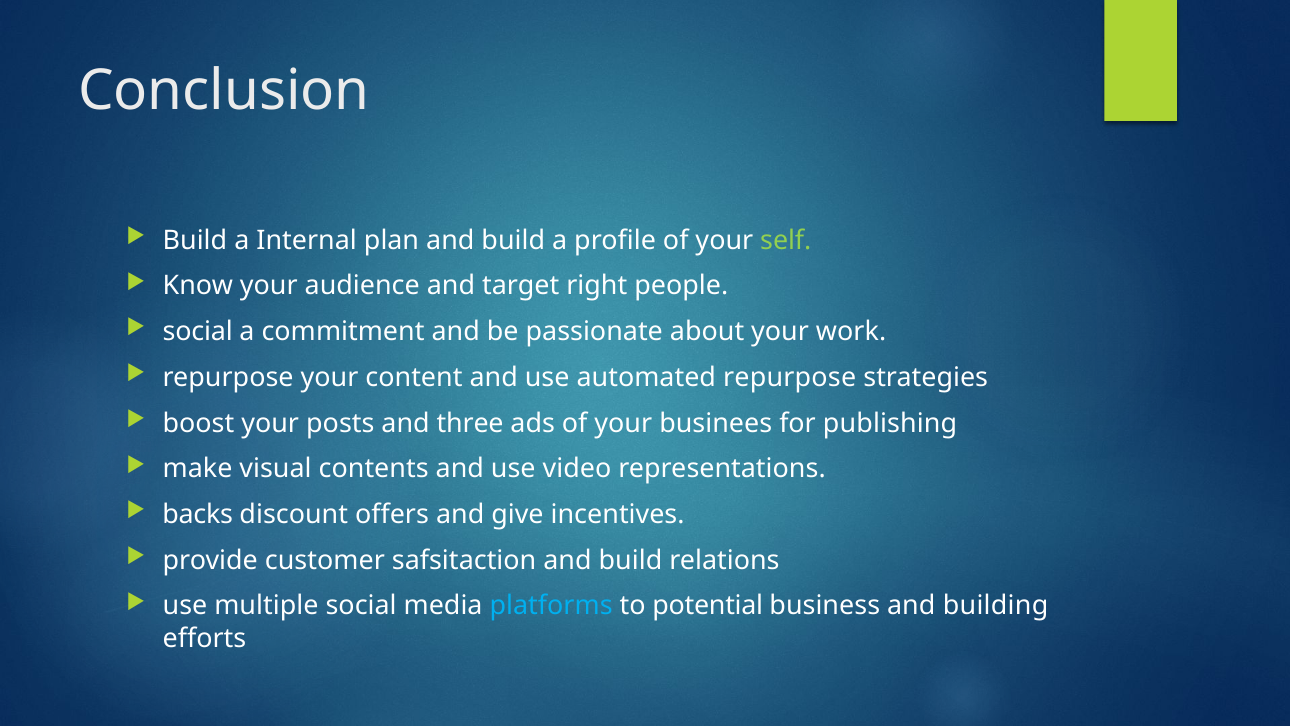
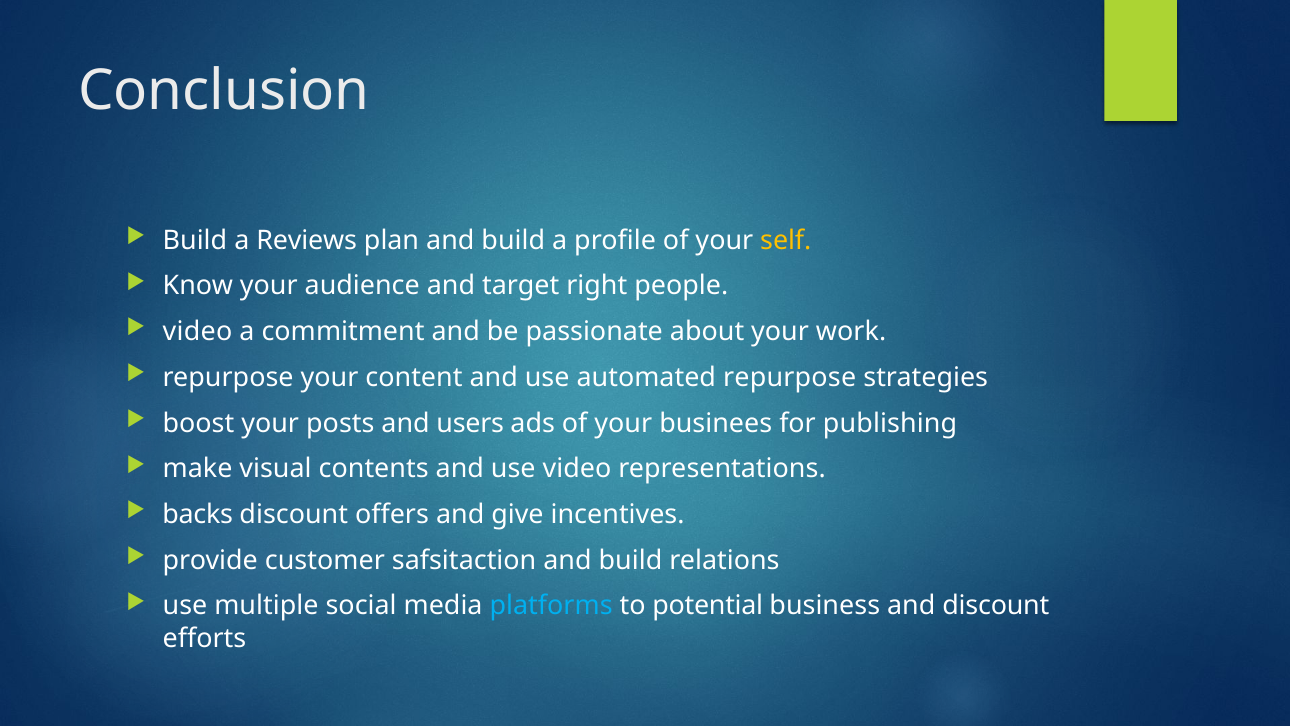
Internal: Internal -> Reviews
self colour: light green -> yellow
social at (198, 331): social -> video
three: three -> users
and building: building -> discount
